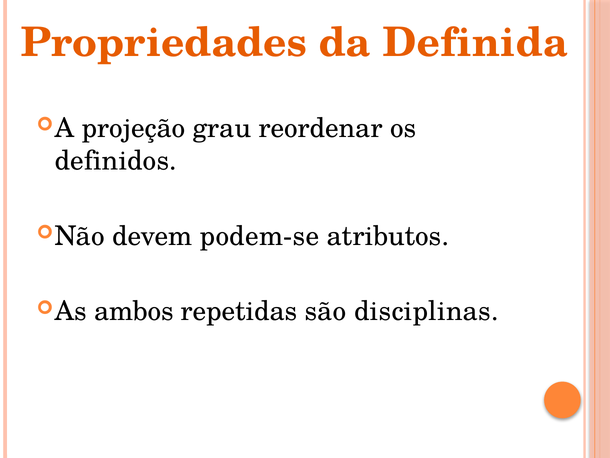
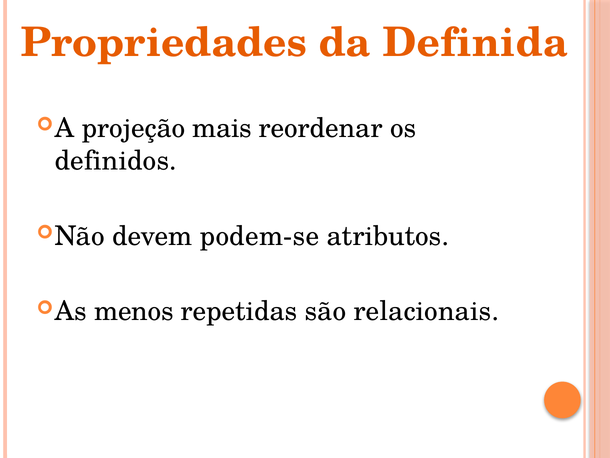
grau: grau -> mais
ambos: ambos -> menos
disciplinas: disciplinas -> relacionais
